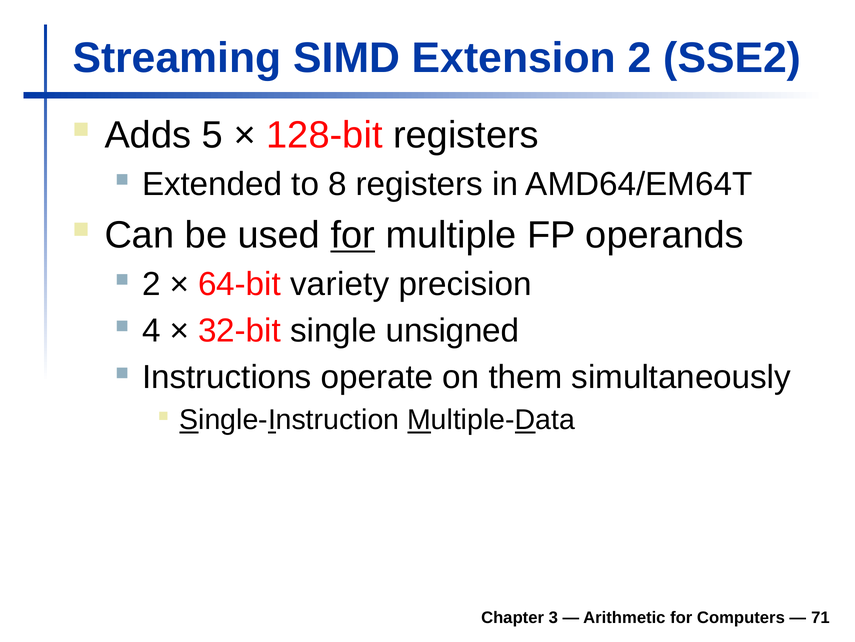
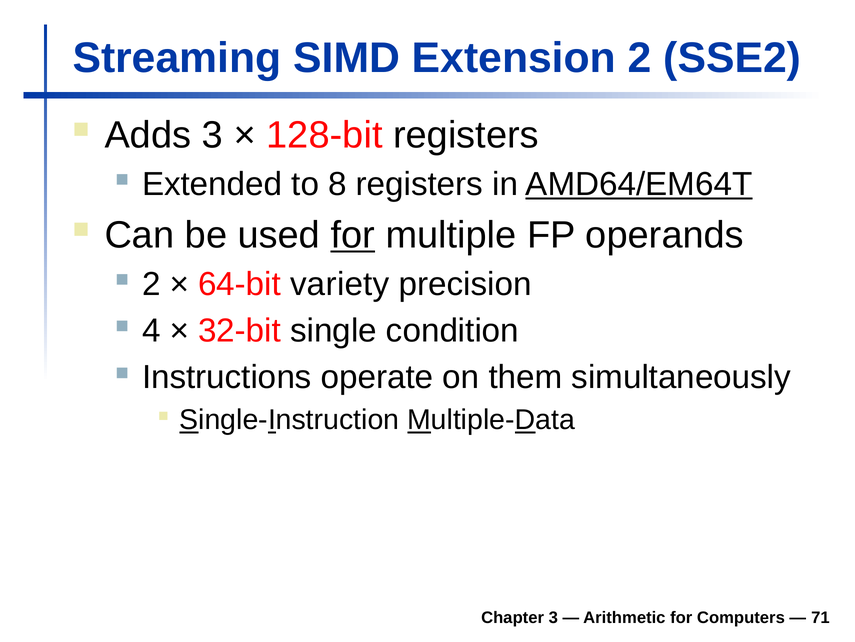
Adds 5: 5 -> 3
AMD64/EM64T underline: none -> present
unsigned: unsigned -> condition
